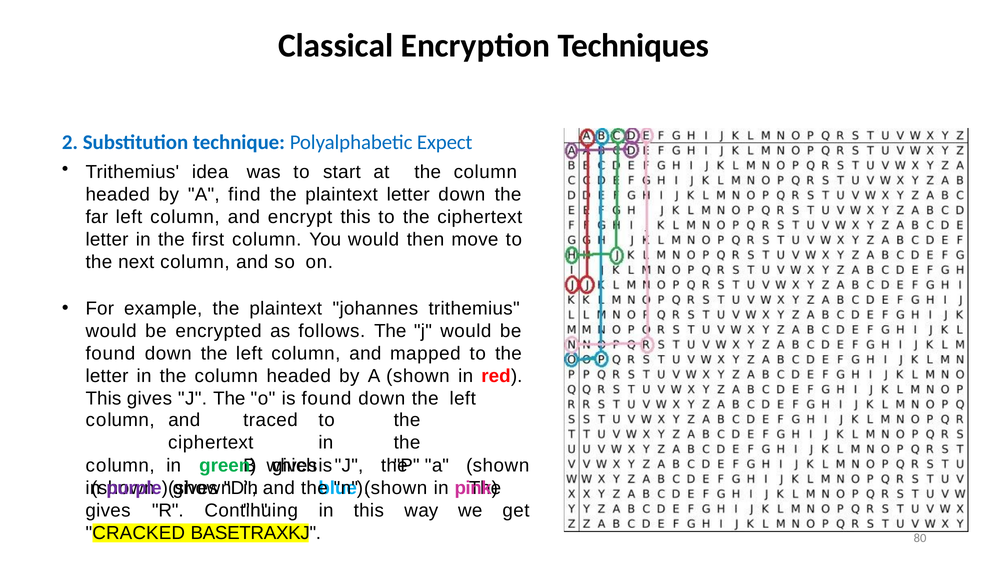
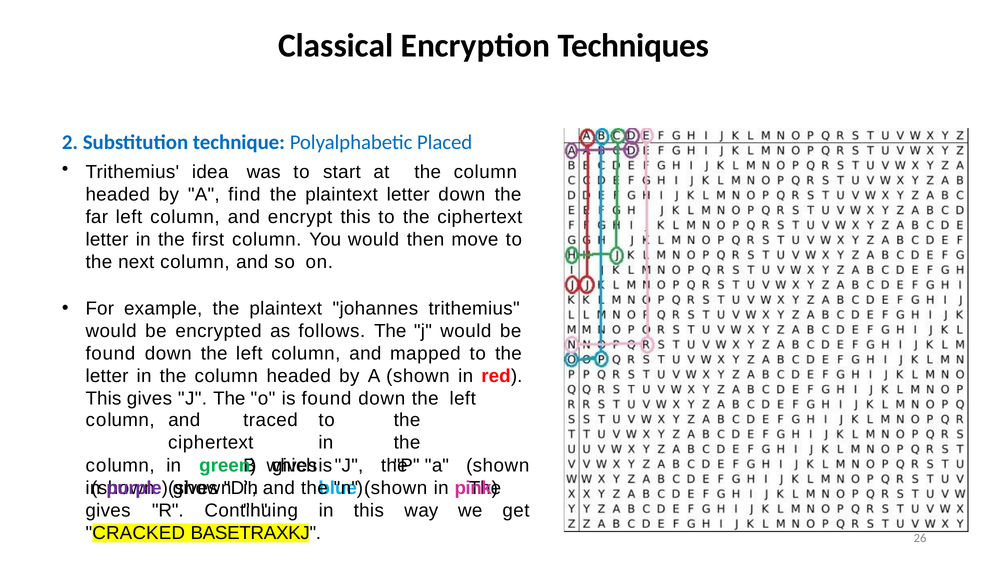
Expect: Expect -> Placed
80: 80 -> 26
